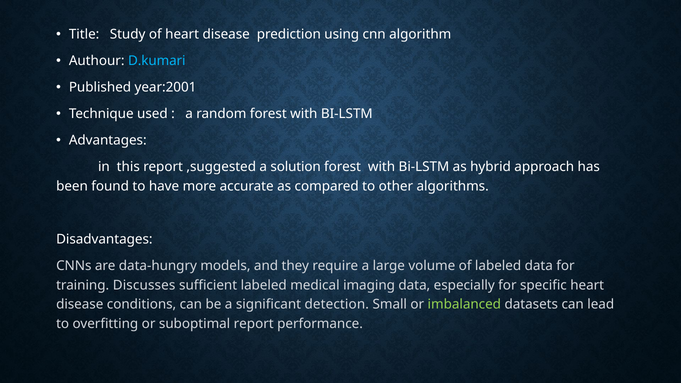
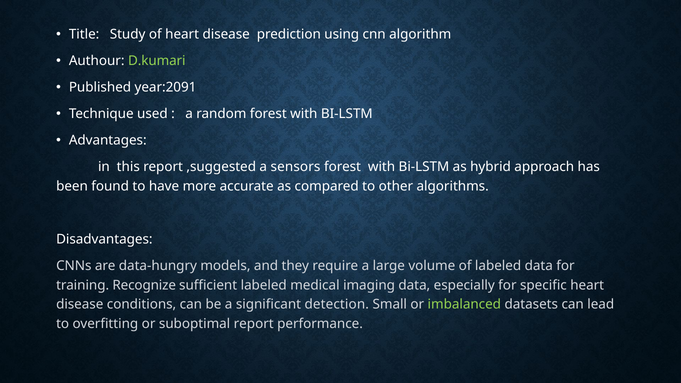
D.kumari colour: light blue -> light green
year:2001: year:2001 -> year:2091
solution: solution -> sensors
Discusses: Discusses -> Recognize
